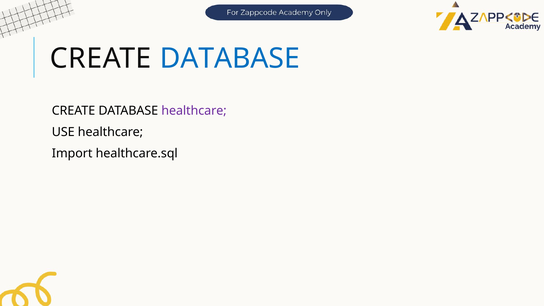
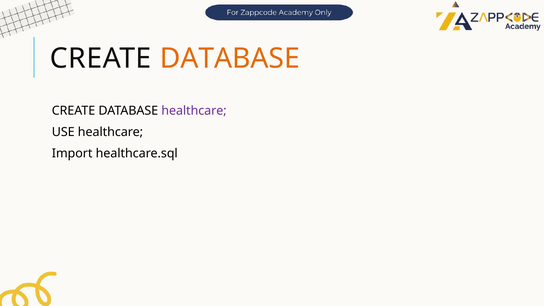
DATABASE at (230, 58) colour: blue -> orange
